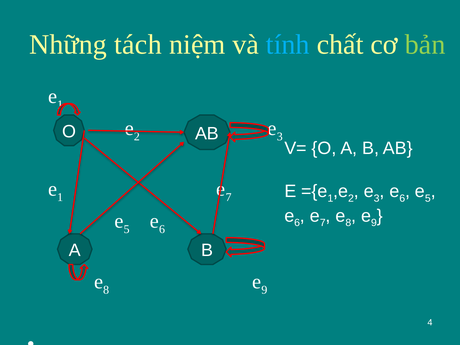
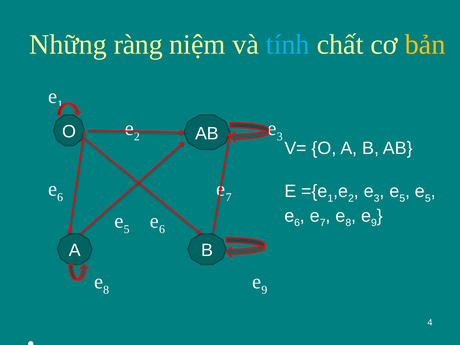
tách: tách -> ràng
bản colour: light green -> yellow
1 at (60, 197): 1 -> 6
6 at (402, 198): 6 -> 5
